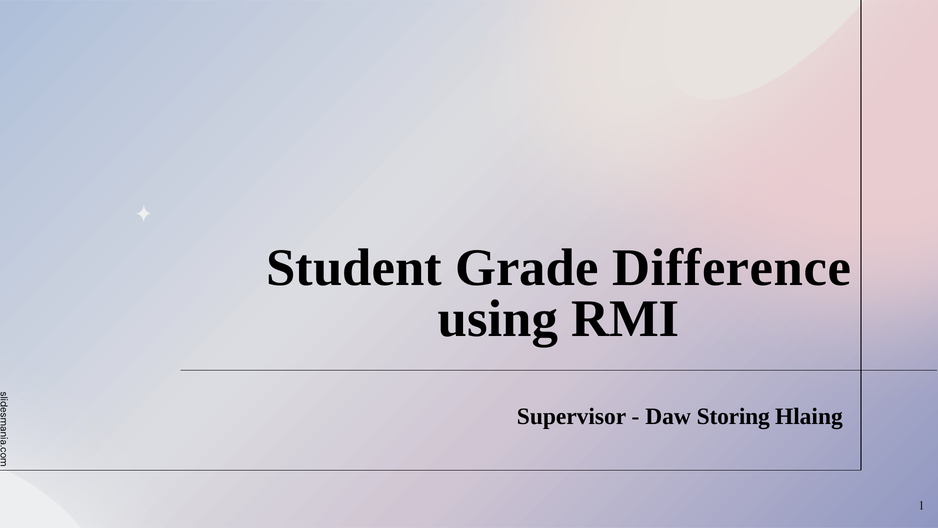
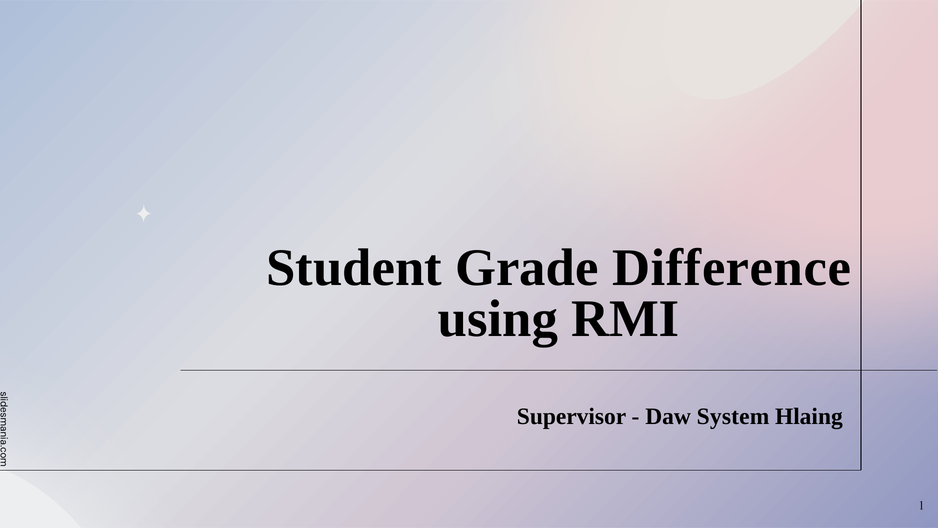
Storing: Storing -> System
